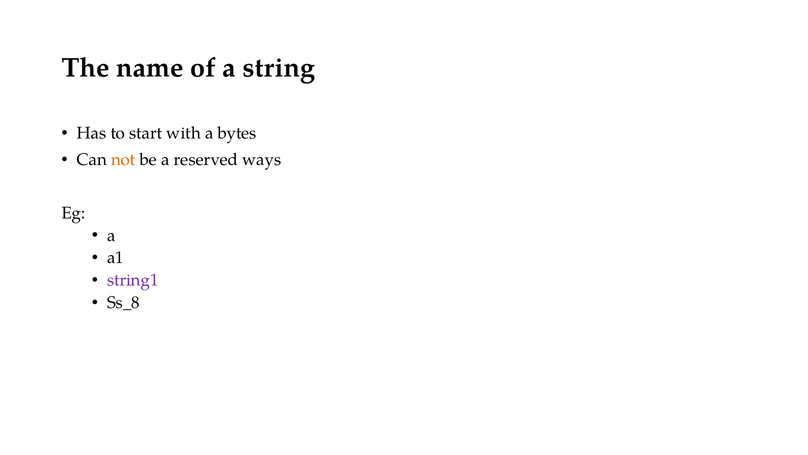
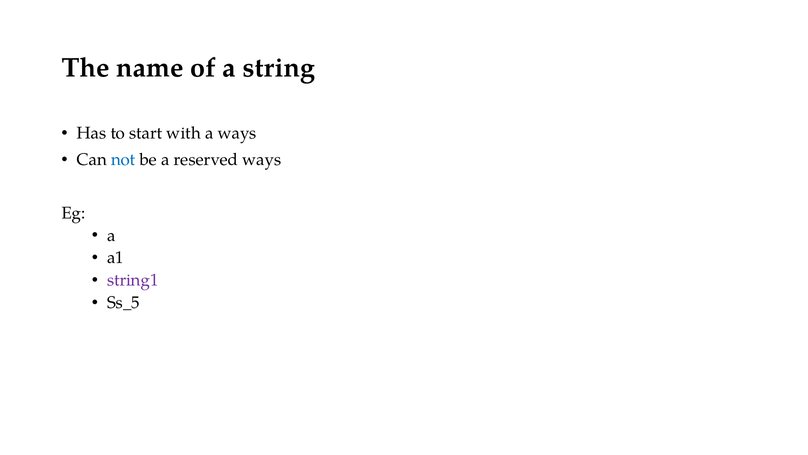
a bytes: bytes -> ways
not colour: orange -> blue
Ss_8: Ss_8 -> Ss_5
